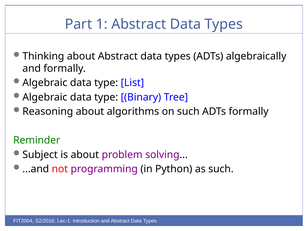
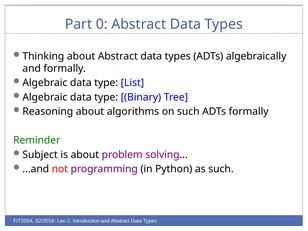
1: 1 -> 0
